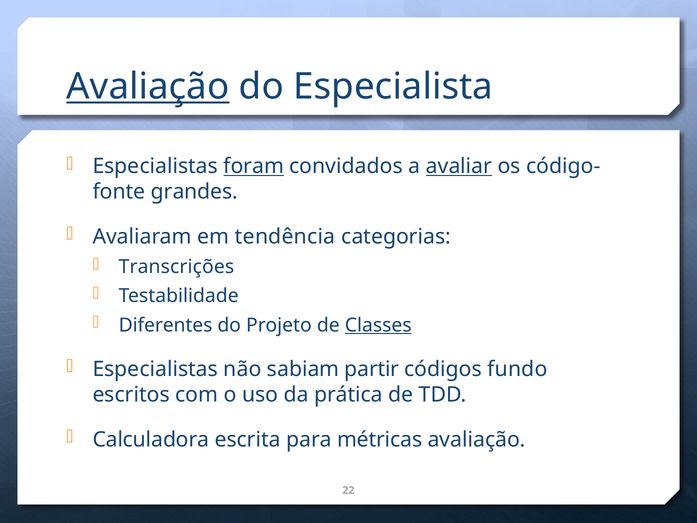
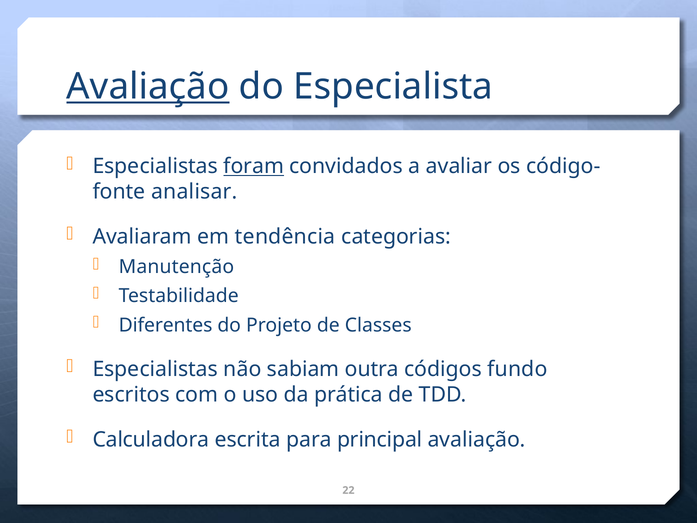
avaliar underline: present -> none
grandes: grandes -> analisar
Transcrições: Transcrições -> Manutenção
Classes underline: present -> none
partir: partir -> outra
métricas: métricas -> principal
